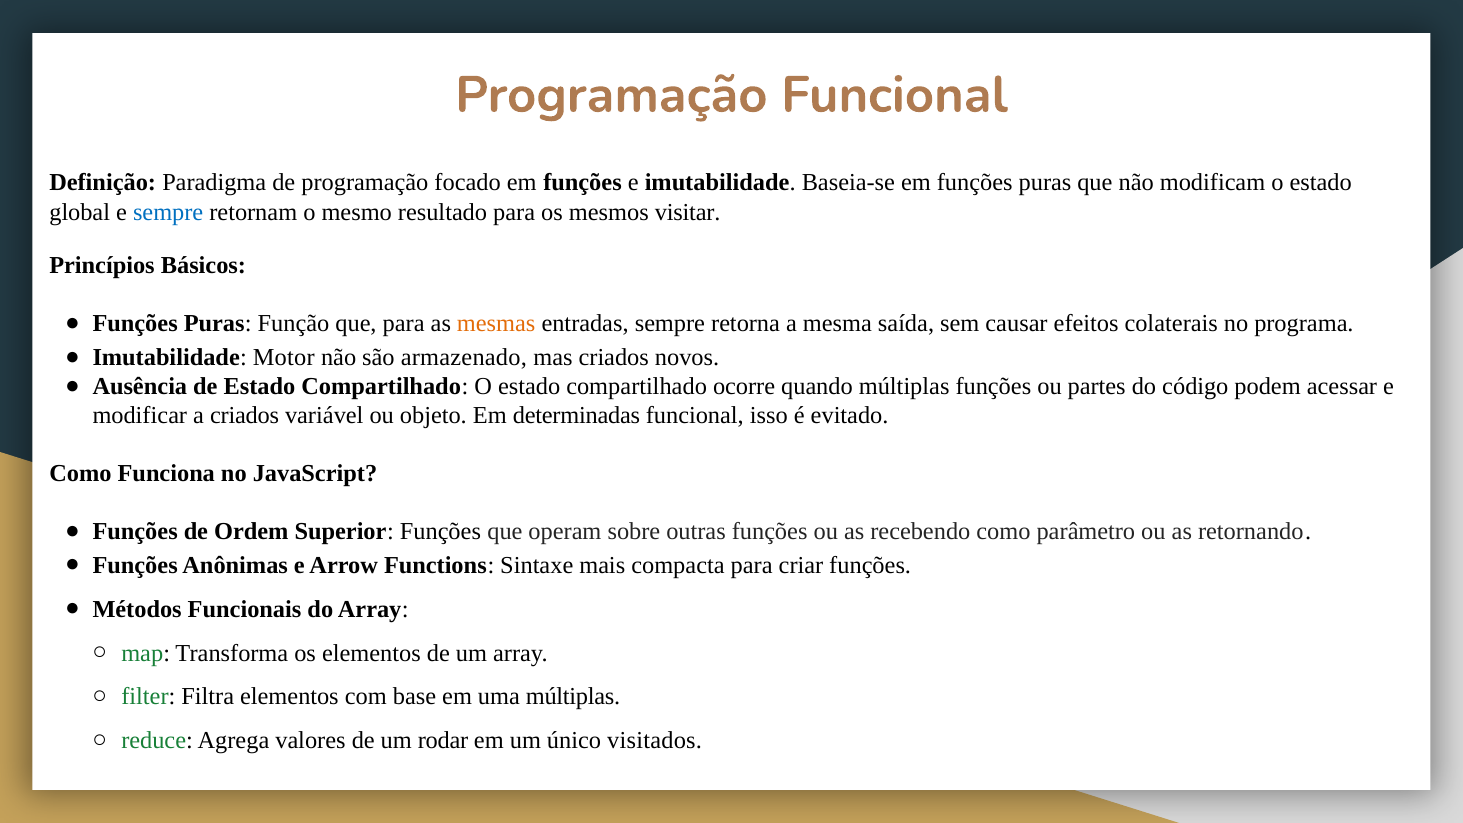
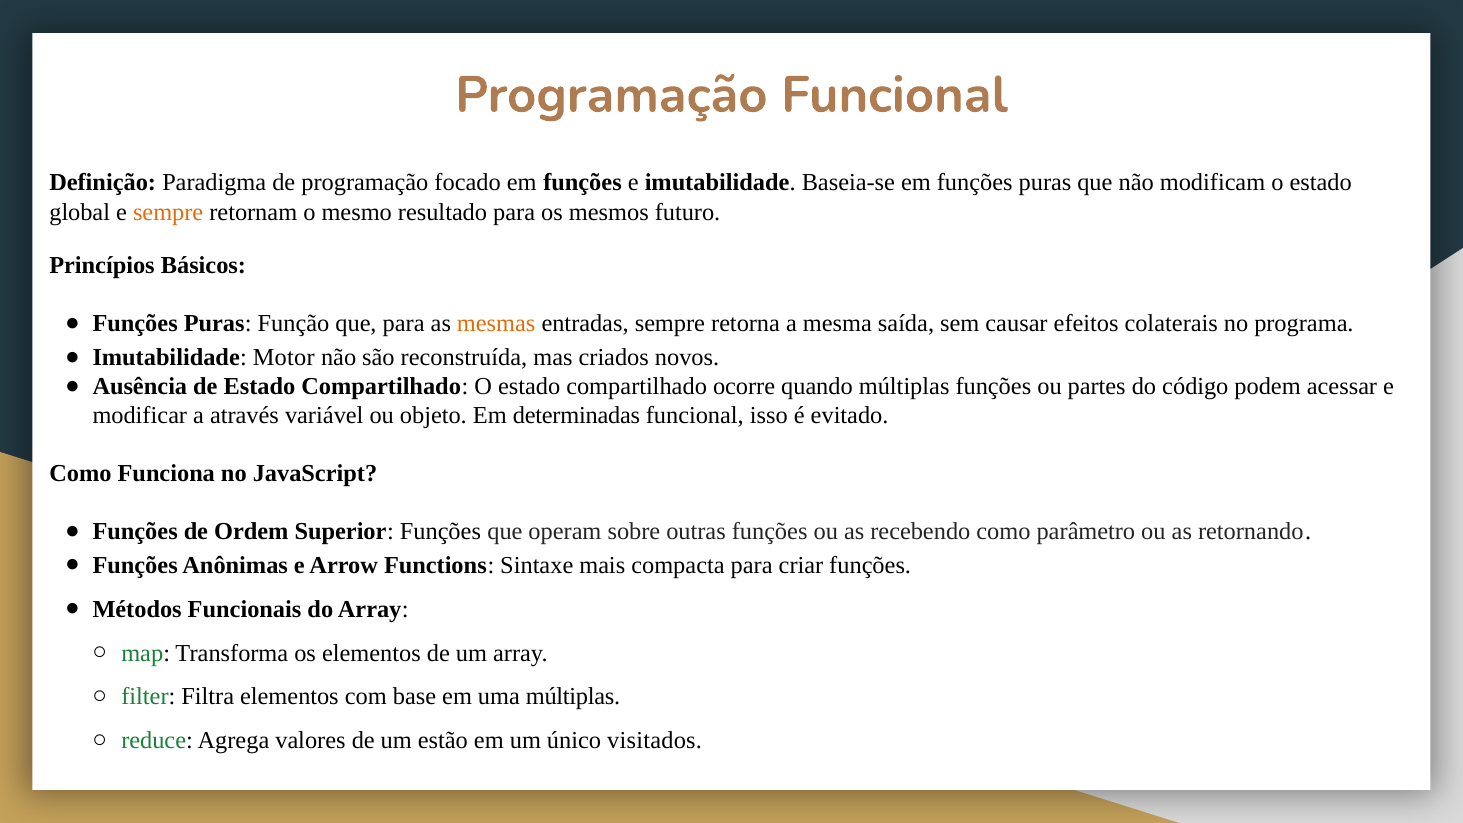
sempre at (168, 212) colour: blue -> orange
visitar: visitar -> futuro
armazenado: armazenado -> reconstruída
a criados: criados -> através
rodar: rodar -> estão
